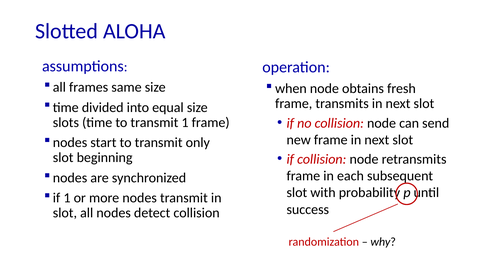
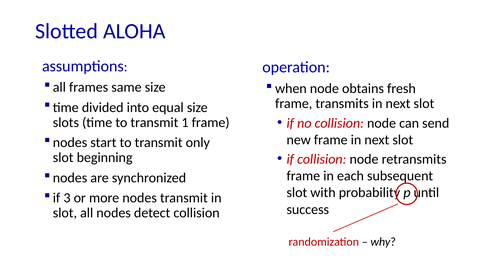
if 1: 1 -> 3
